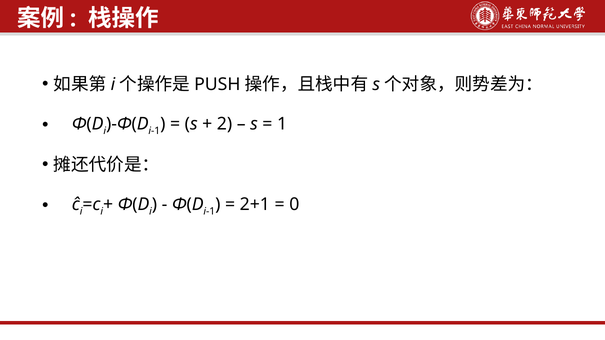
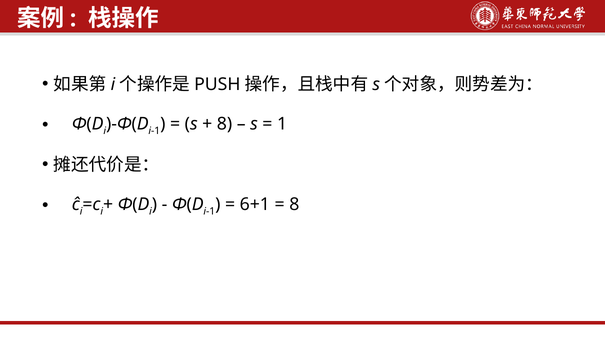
2 at (225, 124): 2 -> 8
2+1: 2+1 -> 6+1
0 at (294, 205): 0 -> 8
